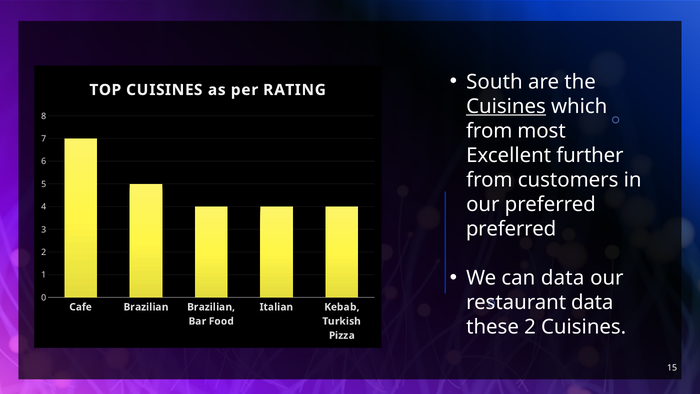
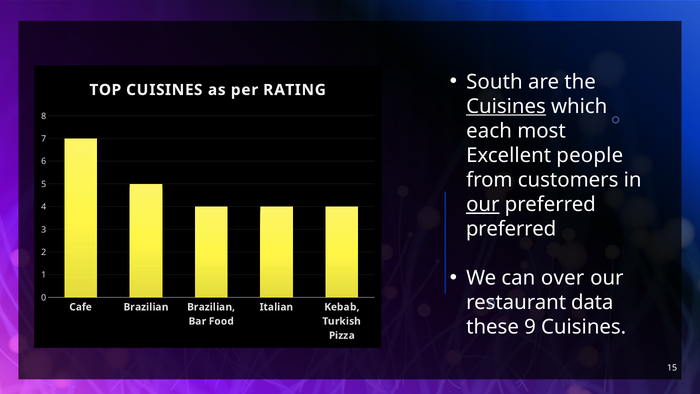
from at (489, 131): from -> each
further: further -> people
our at (483, 204) underline: none -> present
can data: data -> over
these 2: 2 -> 9
